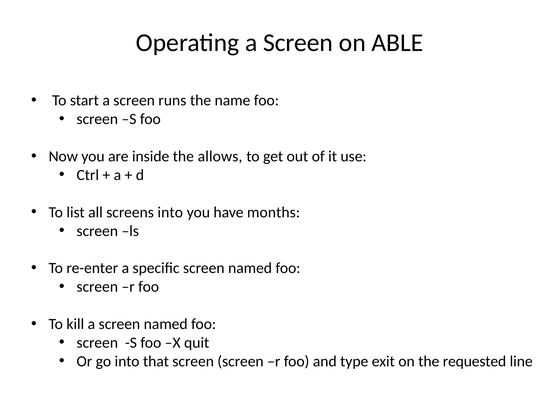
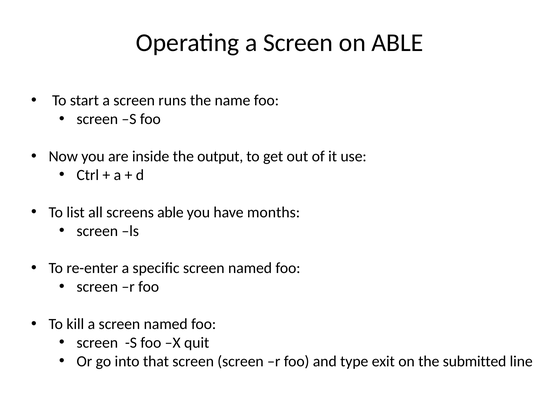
allows: allows -> output
screens into: into -> able
requested: requested -> submitted
